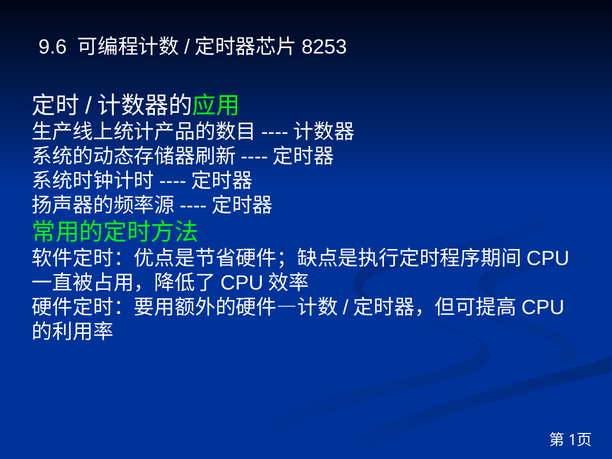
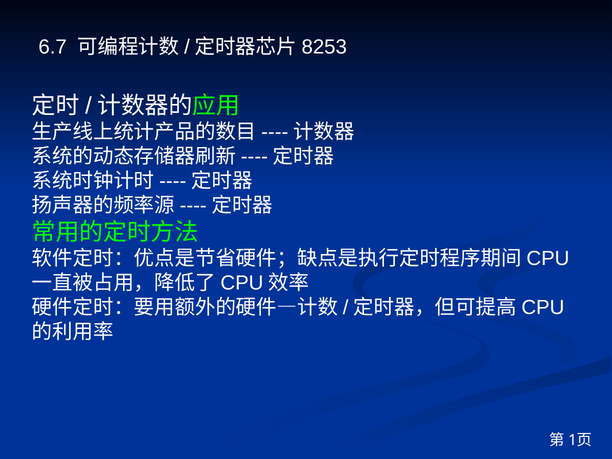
9.6: 9.6 -> 6.7
